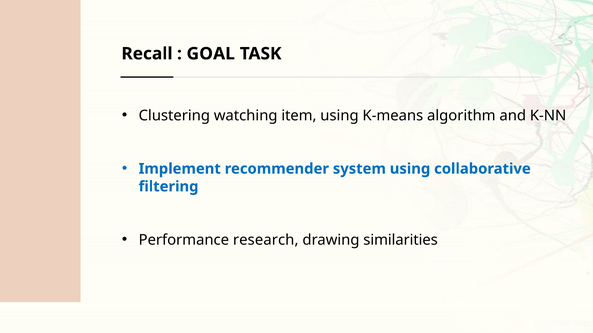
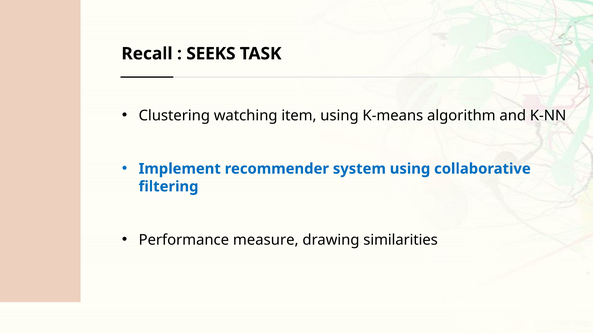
GOAL: GOAL -> SEEKS
research: research -> measure
